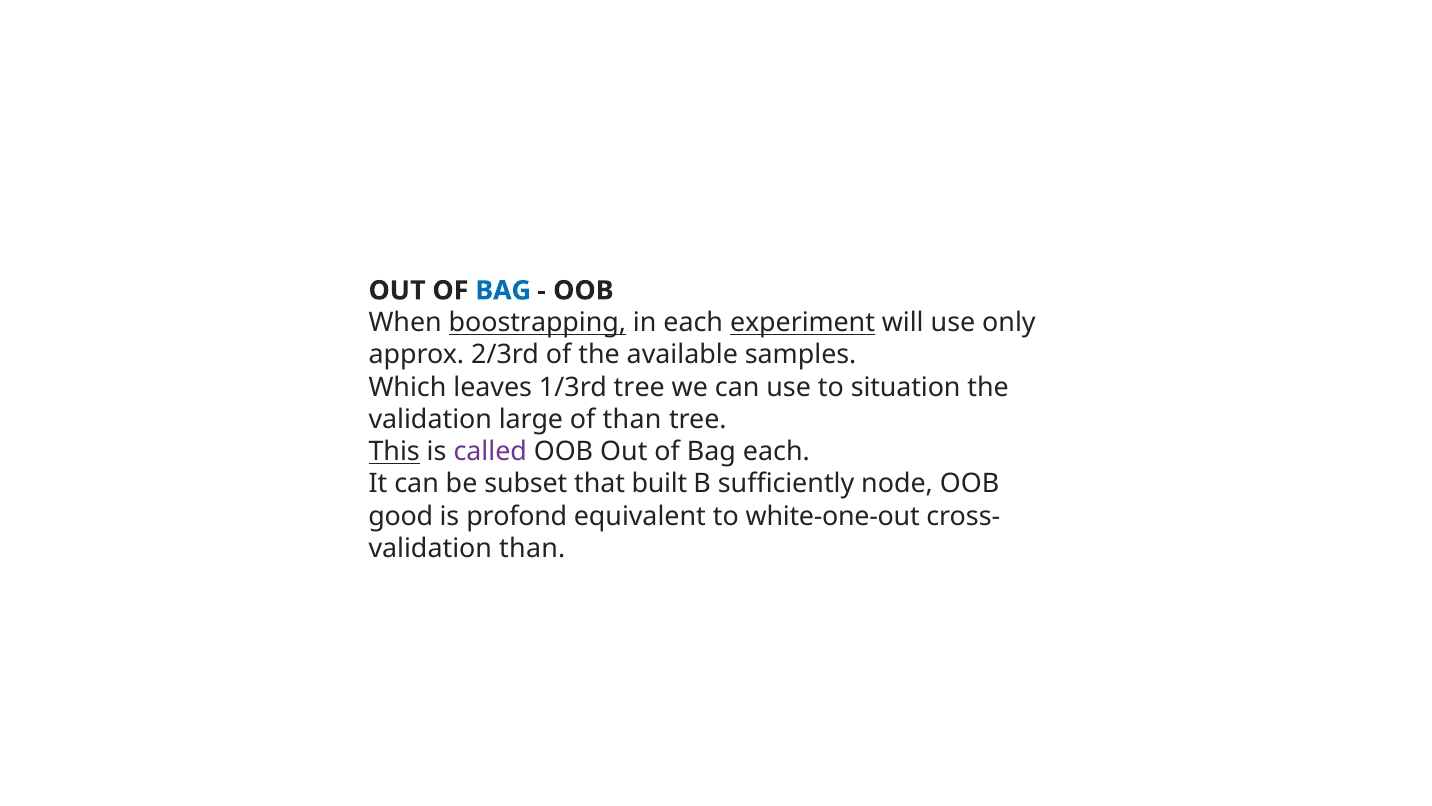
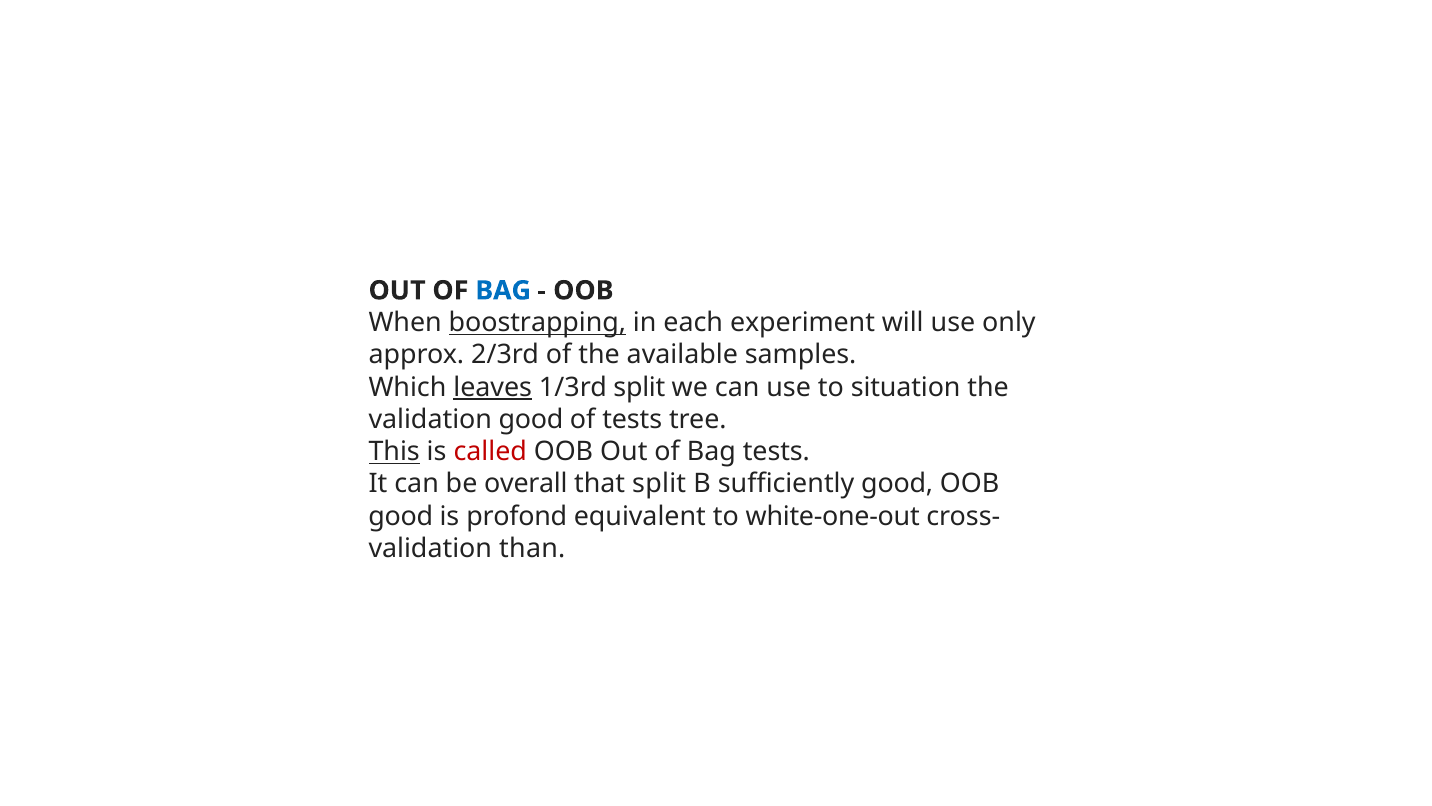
experiment underline: present -> none
leaves underline: none -> present
1/3rd tree: tree -> split
validation large: large -> good
of than: than -> tests
called colour: purple -> red
Bag each: each -> tests
subset: subset -> overall
that built: built -> split
sufficiently node: node -> good
